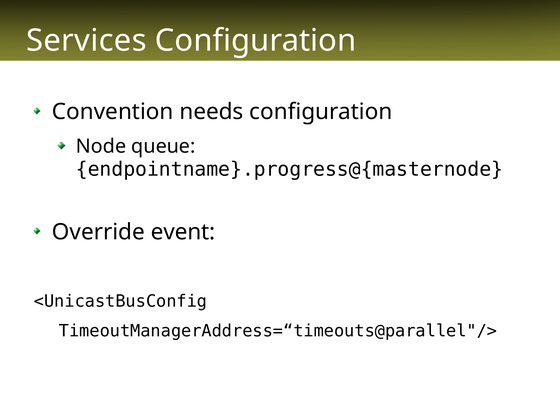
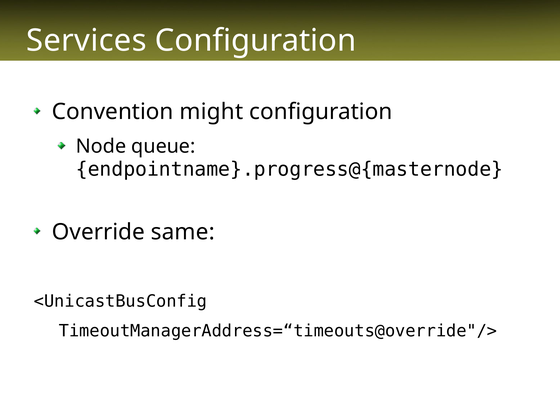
needs: needs -> might
event: event -> same
TimeoutManagerAddress=“timeouts@parallel"/>: TimeoutManagerAddress=“timeouts@parallel"/> -> TimeoutManagerAddress=“timeouts@override"/>
